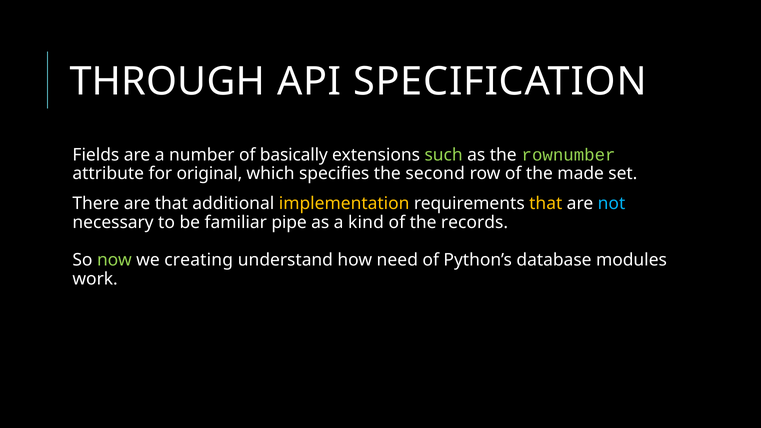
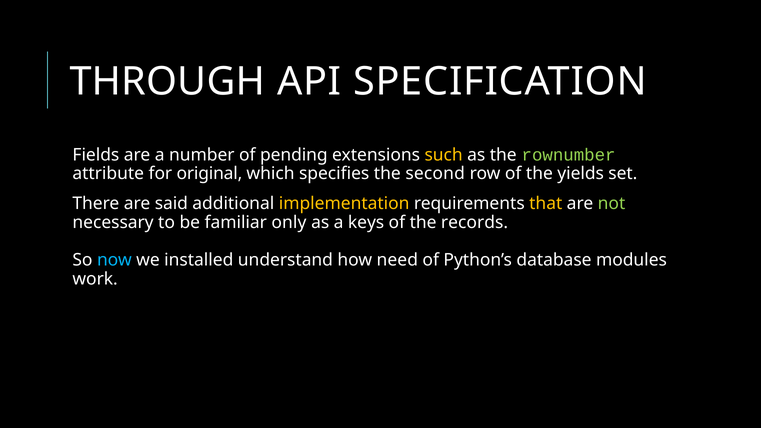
basically: basically -> pending
such colour: light green -> yellow
made: made -> yields
are that: that -> said
not colour: light blue -> light green
pipe: pipe -> only
kind: kind -> keys
now colour: light green -> light blue
creating: creating -> installed
